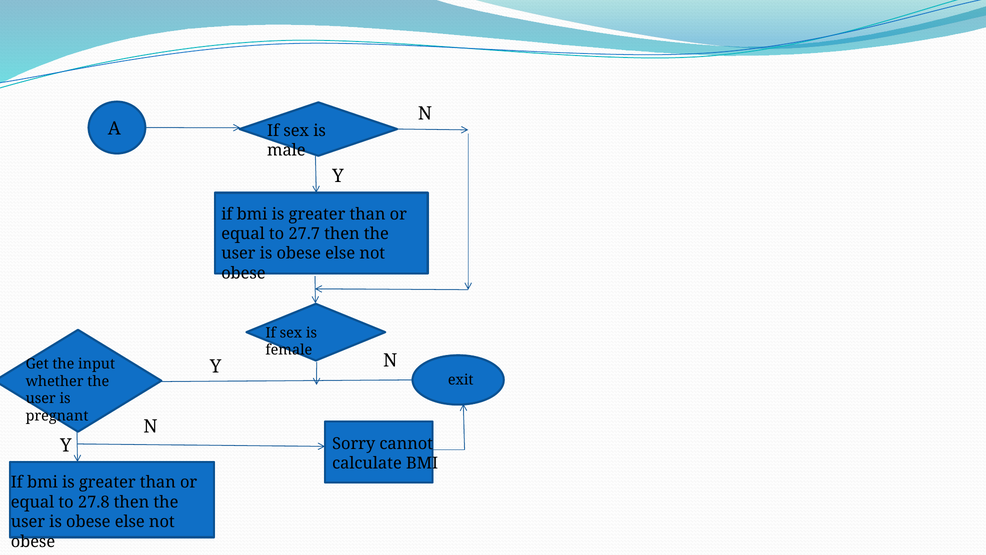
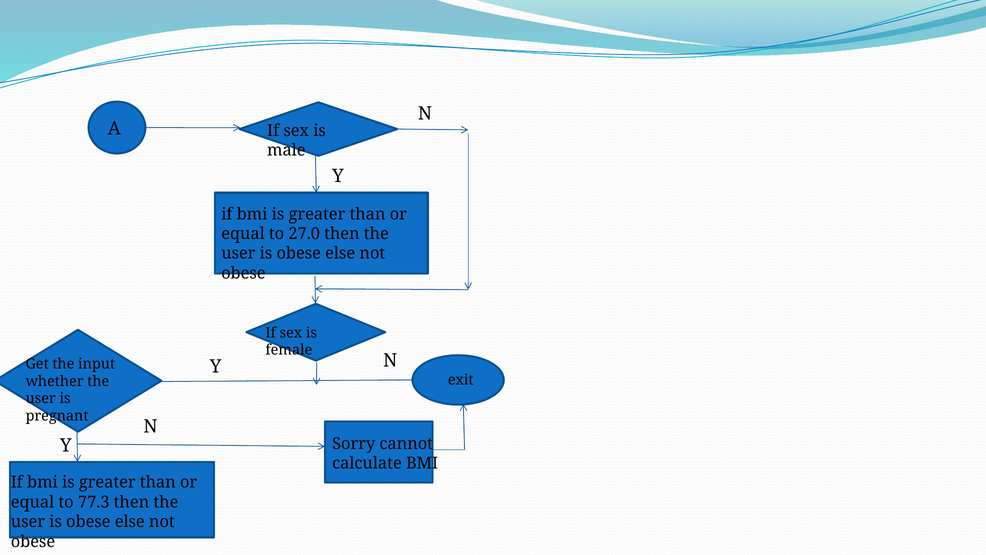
27.7: 27.7 -> 27.0
27.8: 27.8 -> 77.3
